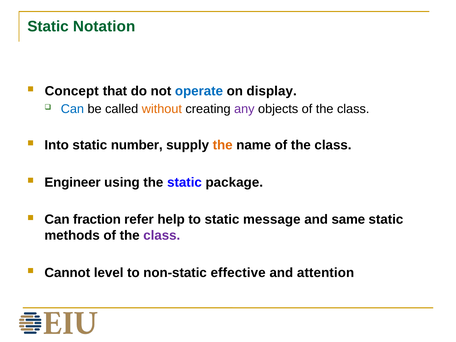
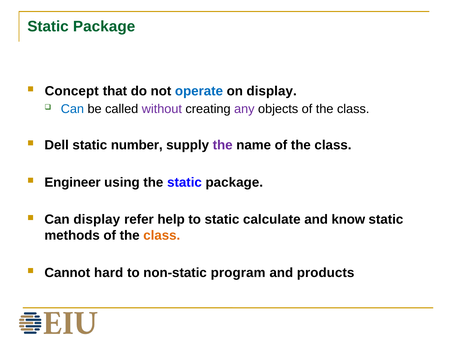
Notation at (104, 26): Notation -> Package
without colour: orange -> purple
Into: Into -> Dell
the at (223, 145) colour: orange -> purple
Can fraction: fraction -> display
message: message -> calculate
same: same -> know
class at (162, 236) colour: purple -> orange
level: level -> hard
effective: effective -> program
attention: attention -> products
